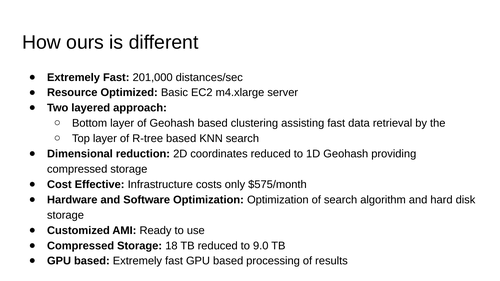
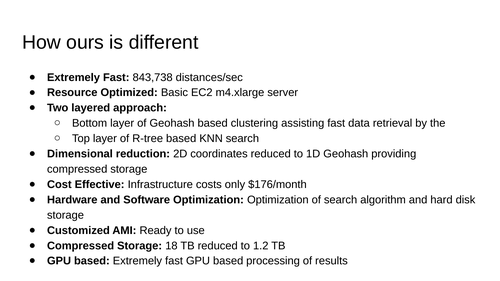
201,000: 201,000 -> 843,738
$575/month: $575/month -> $176/month
9.0: 9.0 -> 1.2
